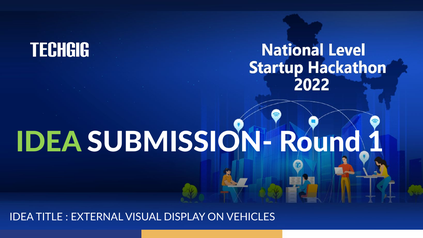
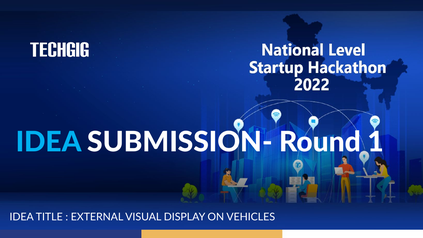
IDEA at (49, 142) colour: light green -> light blue
